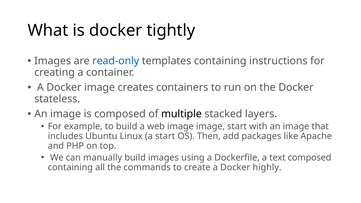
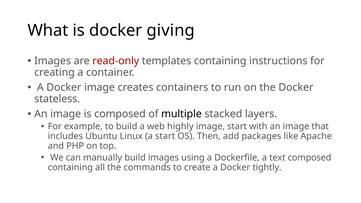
tightly: tightly -> giving
read-only colour: blue -> red
web image: image -> highly
highly: highly -> tightly
